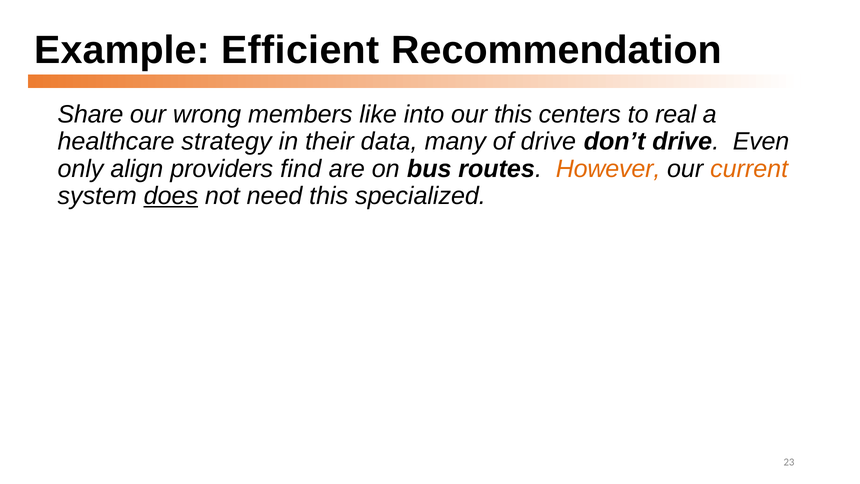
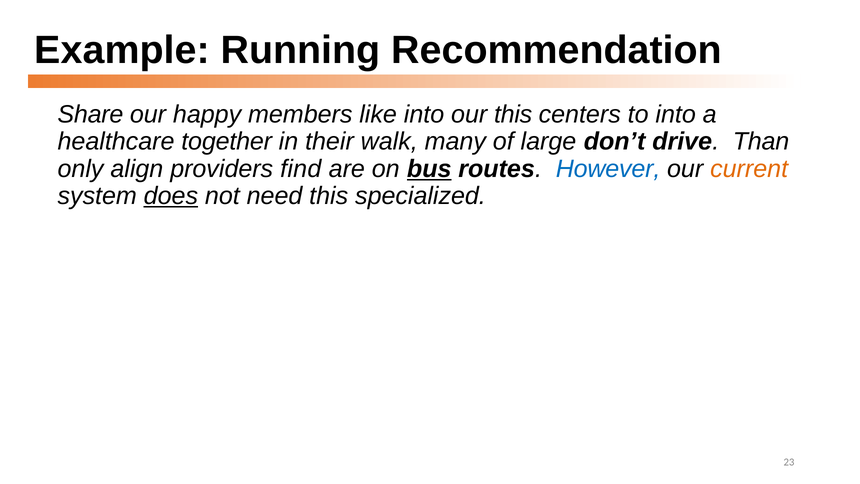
Efficient: Efficient -> Running
wrong: wrong -> happy
to real: real -> into
strategy: strategy -> together
data: data -> walk
of drive: drive -> large
Even: Even -> Than
bus underline: none -> present
However colour: orange -> blue
